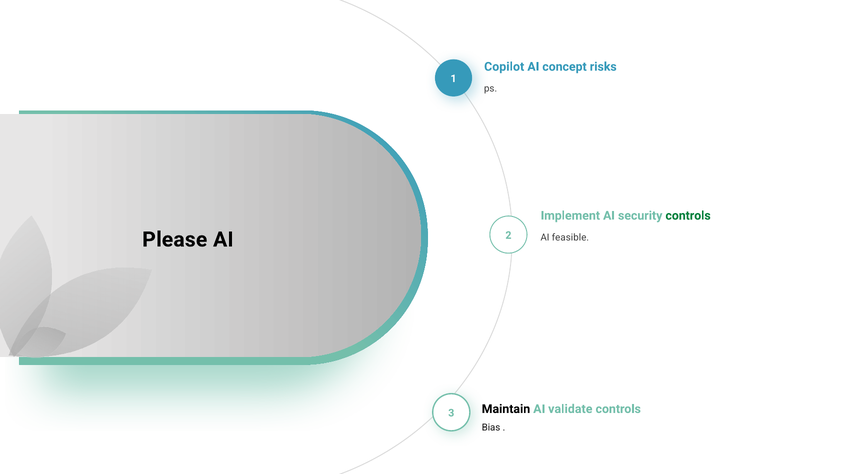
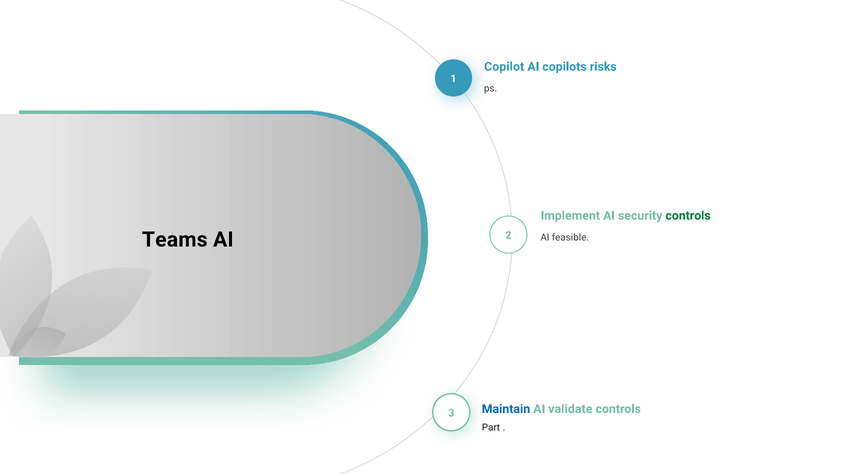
concept: concept -> copilots
Please: Please -> Teams
Maintain colour: black -> blue
Bias: Bias -> Part
